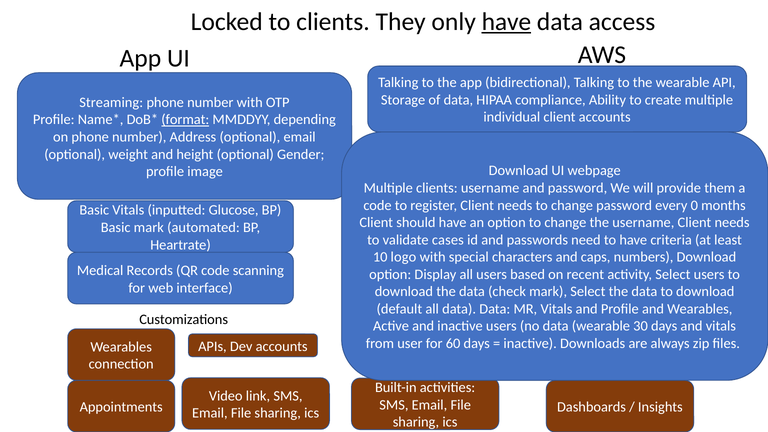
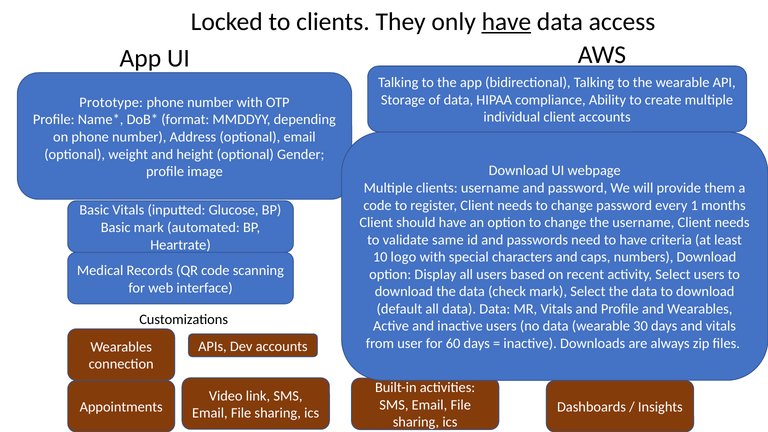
Streaming: Streaming -> Prototype
format underline: present -> none
0: 0 -> 1
cases: cases -> same
